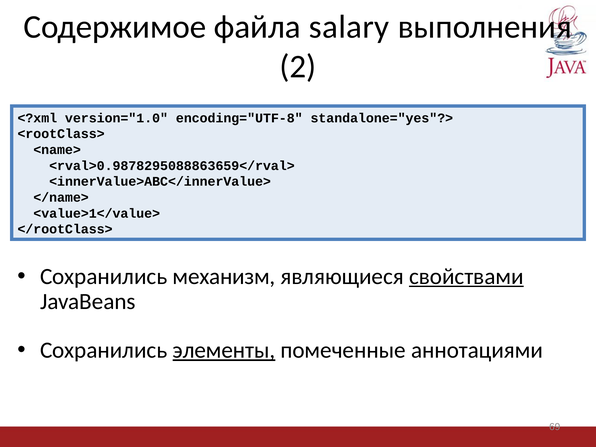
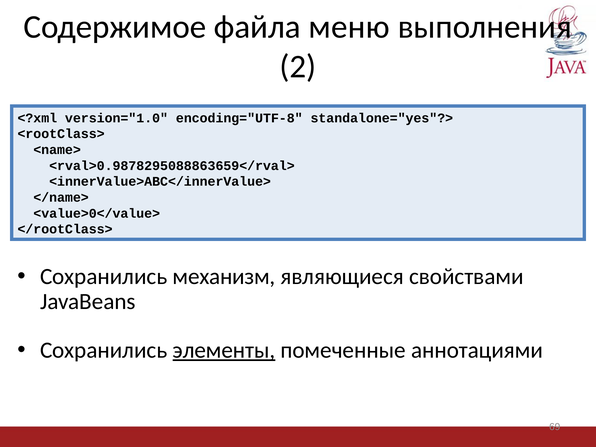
salary: salary -> меню
<value>1</value>: <value>1</value> -> <value>0</value>
свойствами underline: present -> none
